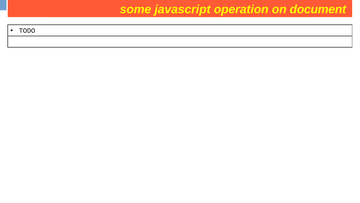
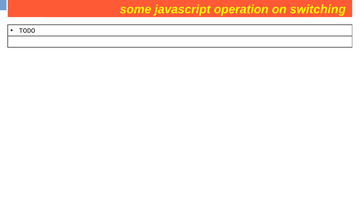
document: document -> switching
